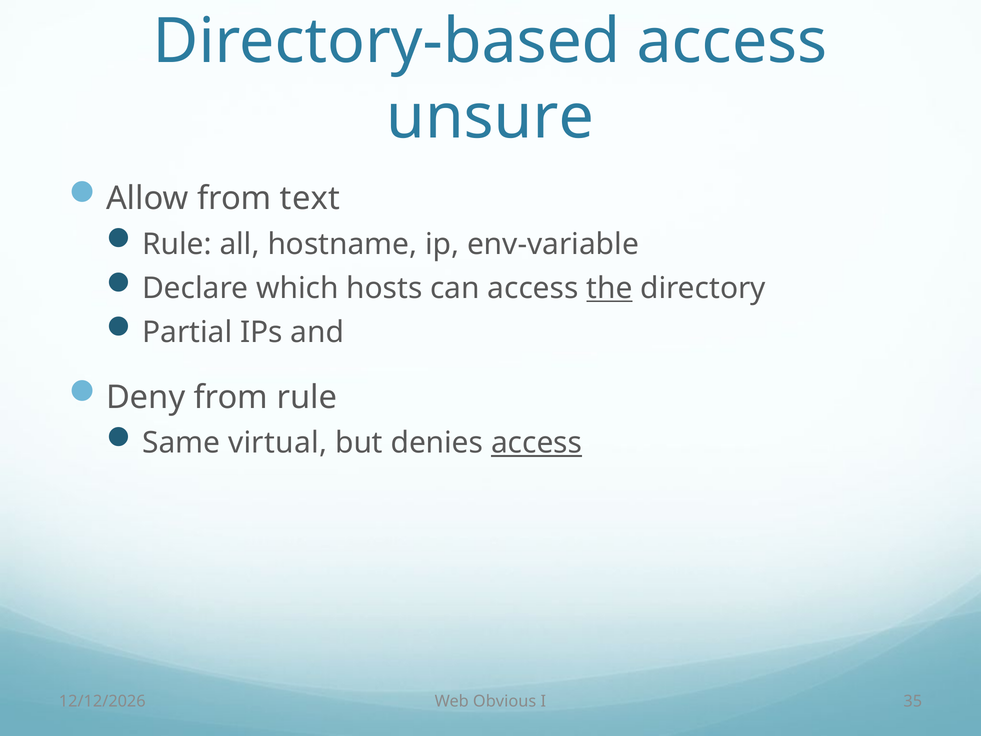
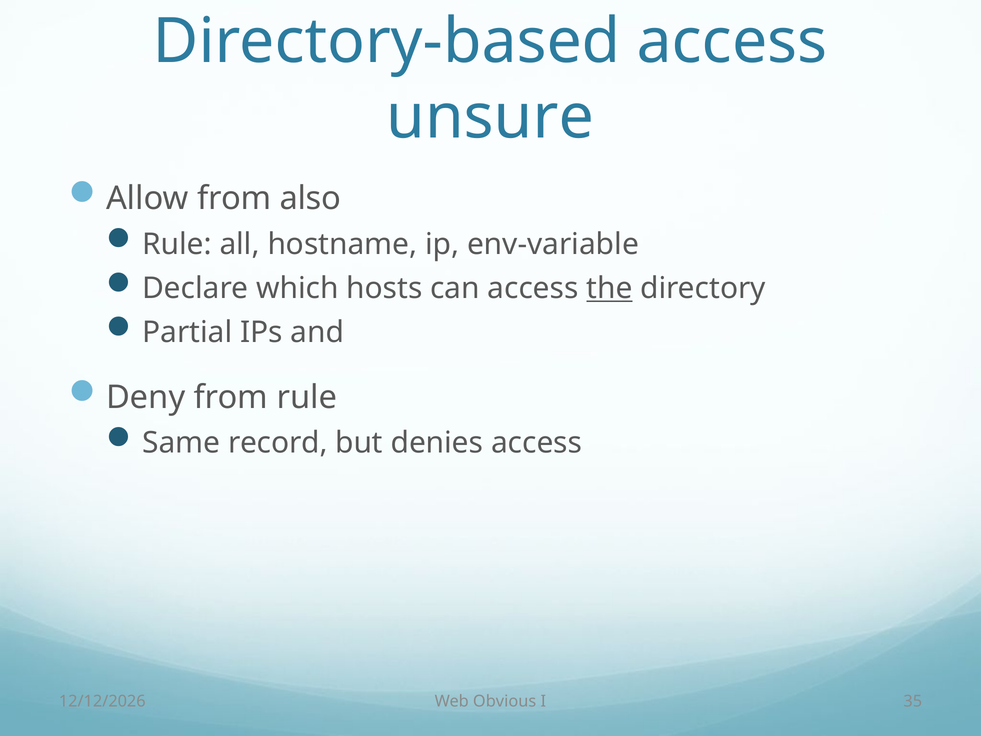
text: text -> also
virtual: virtual -> record
access at (537, 443) underline: present -> none
